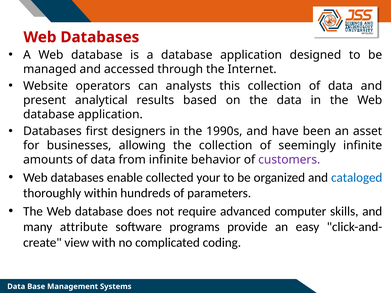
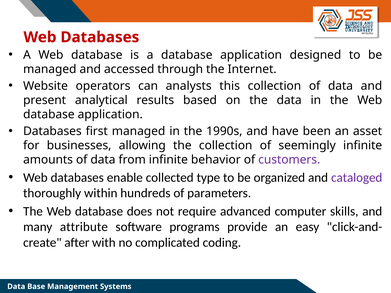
first designers: designers -> managed
your: your -> type
cataloged colour: blue -> purple
view: view -> after
